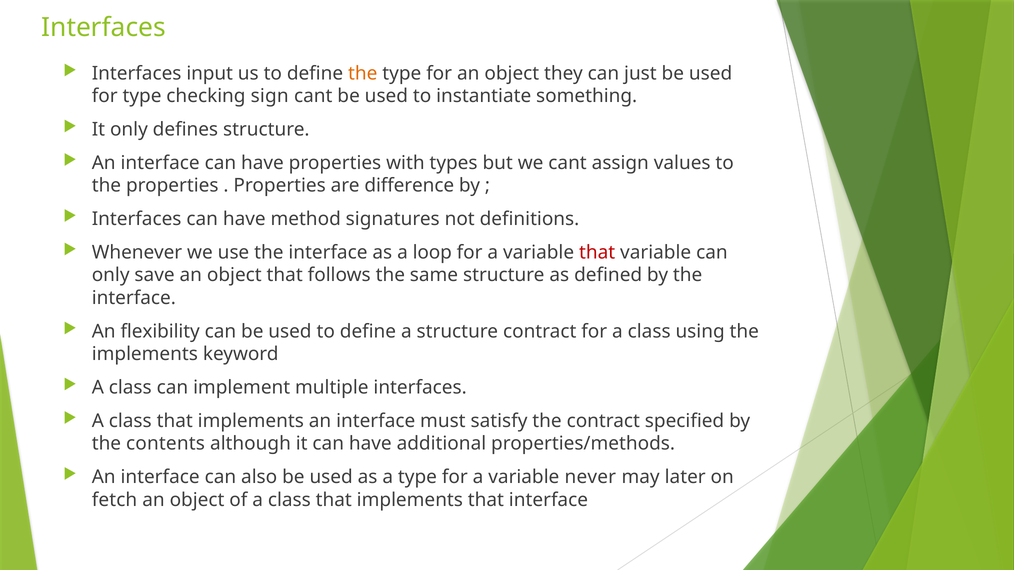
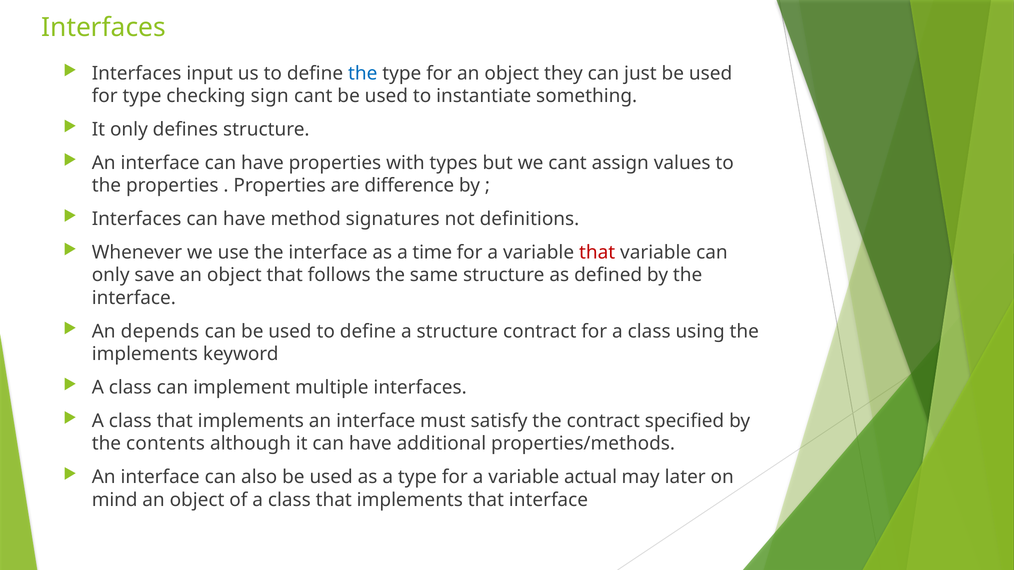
the at (363, 73) colour: orange -> blue
loop: loop -> time
flexibility: flexibility -> depends
never: never -> actual
fetch: fetch -> mind
